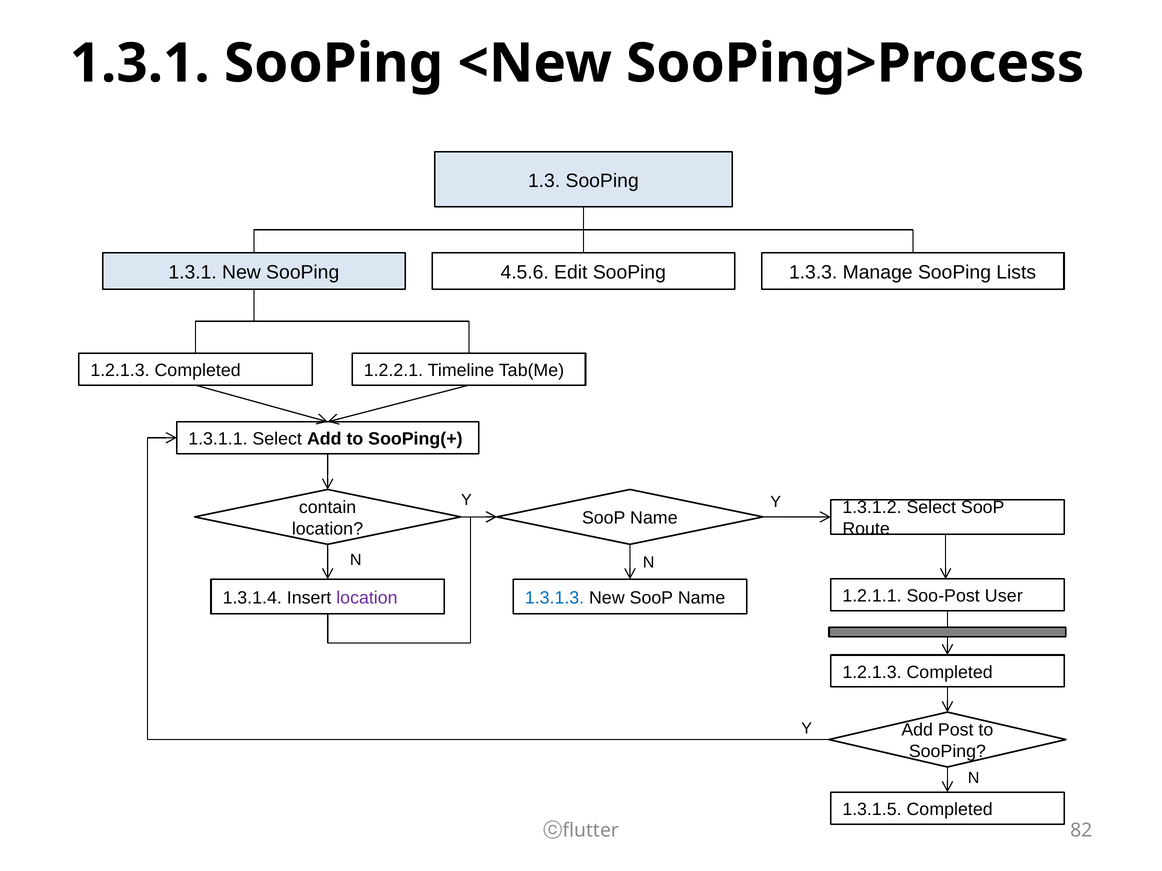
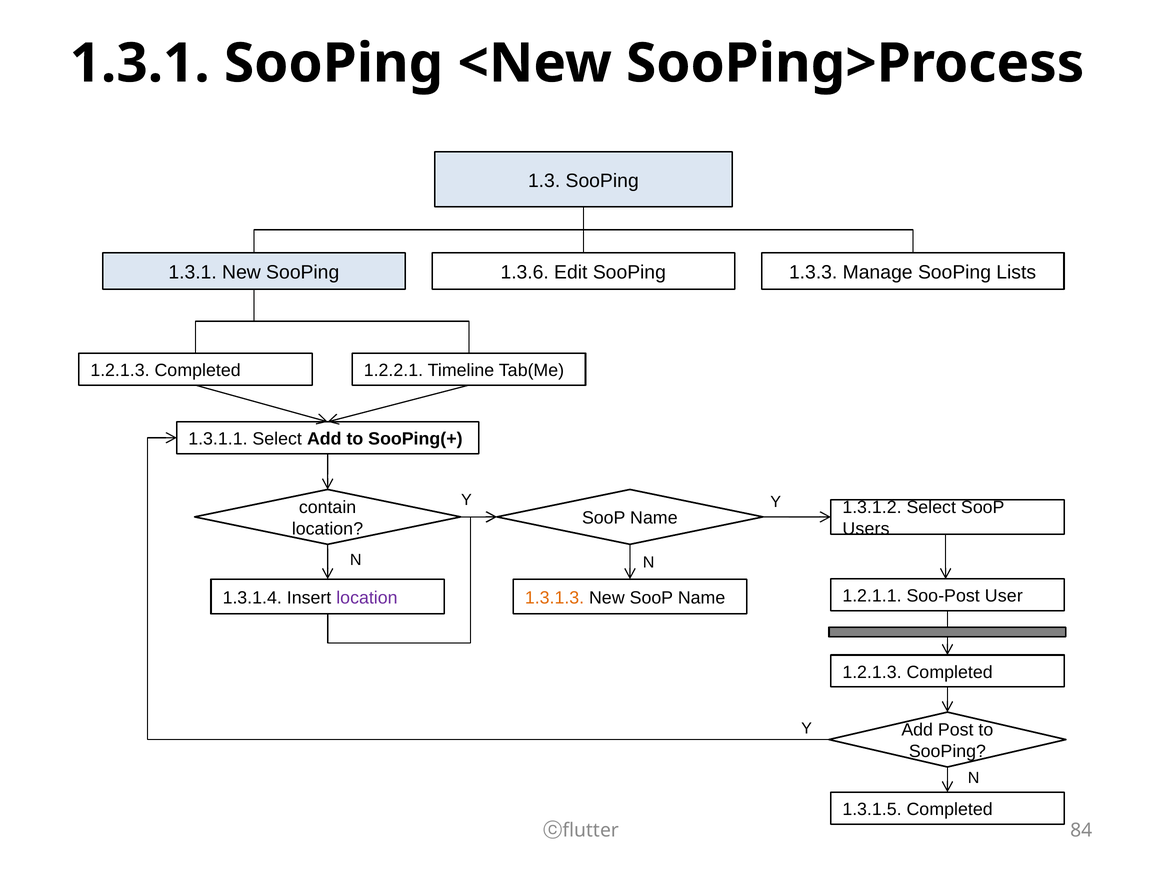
4.5.6: 4.5.6 -> 1.3.6
Route: Route -> Users
1.3.1.3 colour: blue -> orange
82: 82 -> 84
